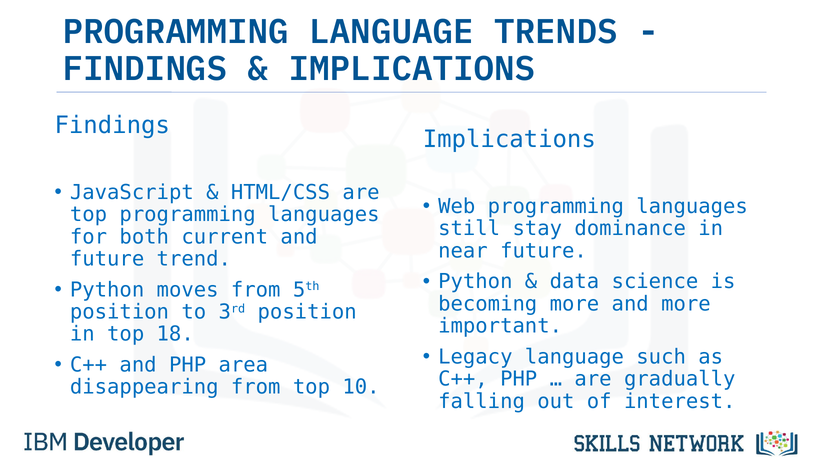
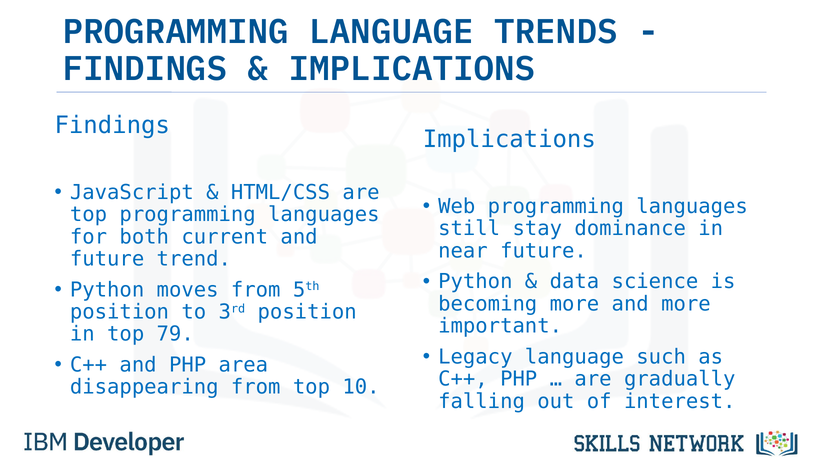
18: 18 -> 79
